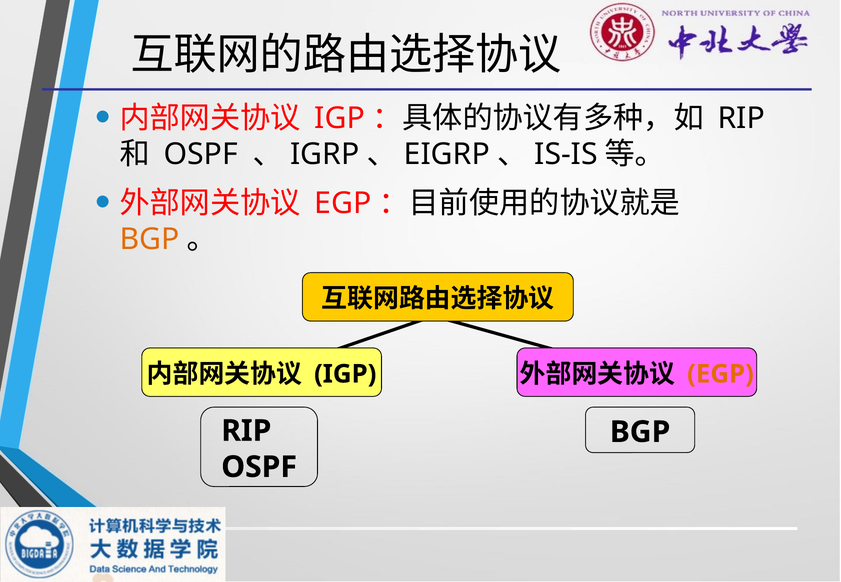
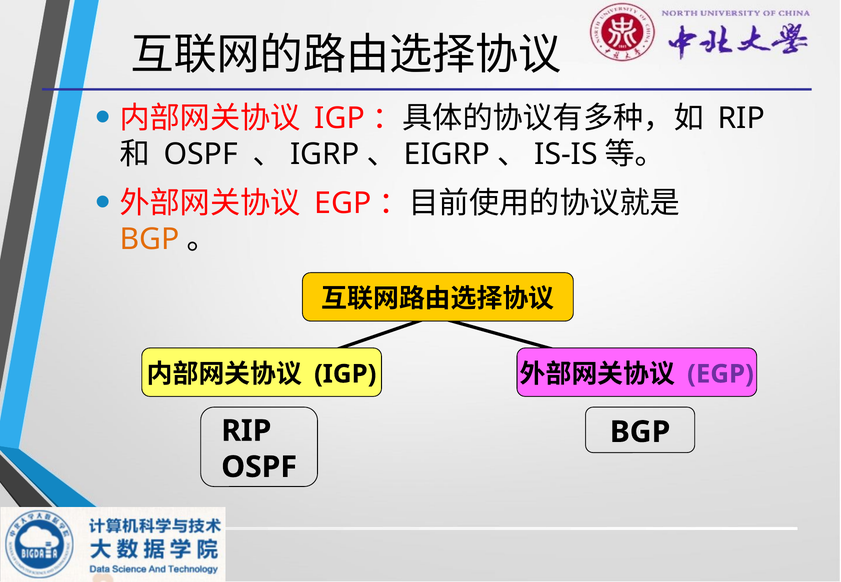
EGP at (720, 374) colour: orange -> purple
